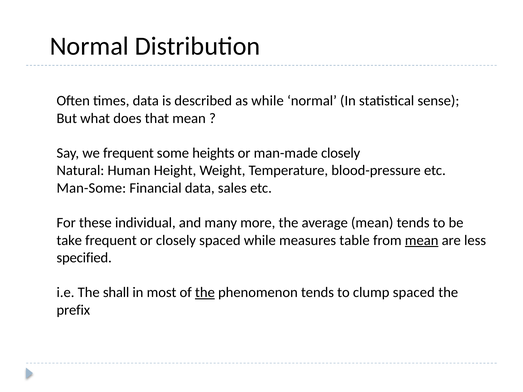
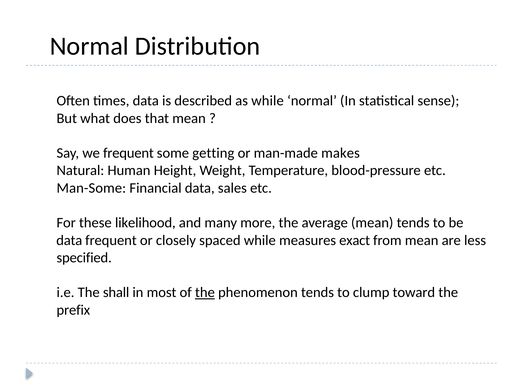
heights: heights -> getting
man-made closely: closely -> makes
individual: individual -> likelihood
take at (69, 240): take -> data
table: table -> exact
mean at (422, 240) underline: present -> none
clump spaced: spaced -> toward
